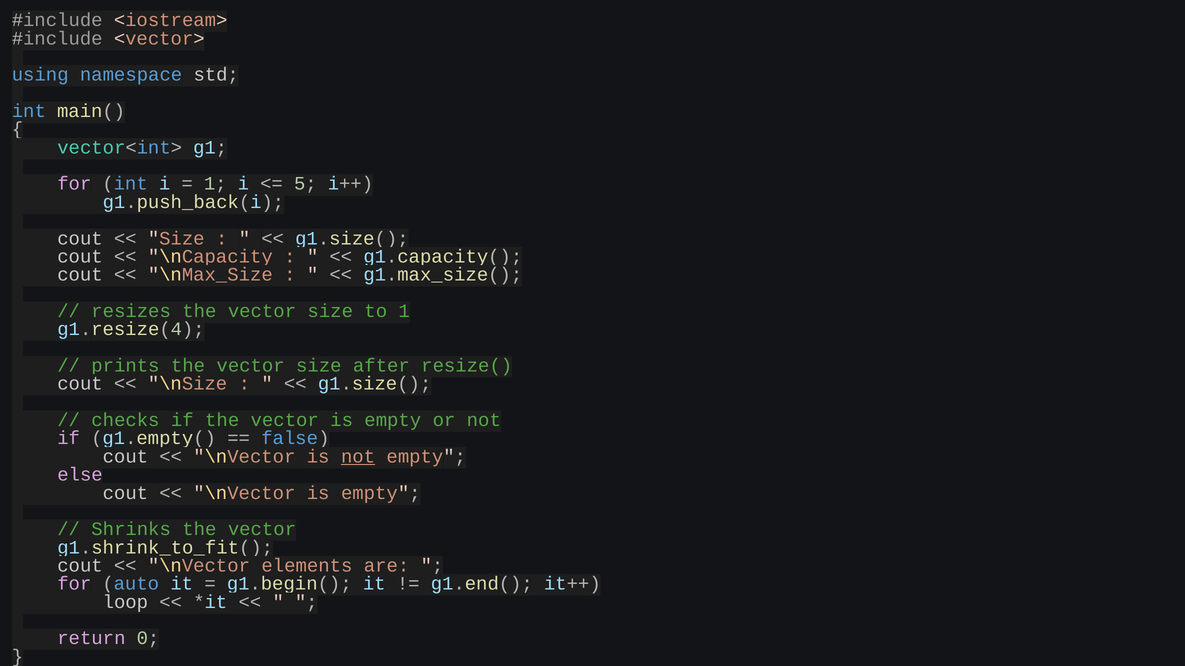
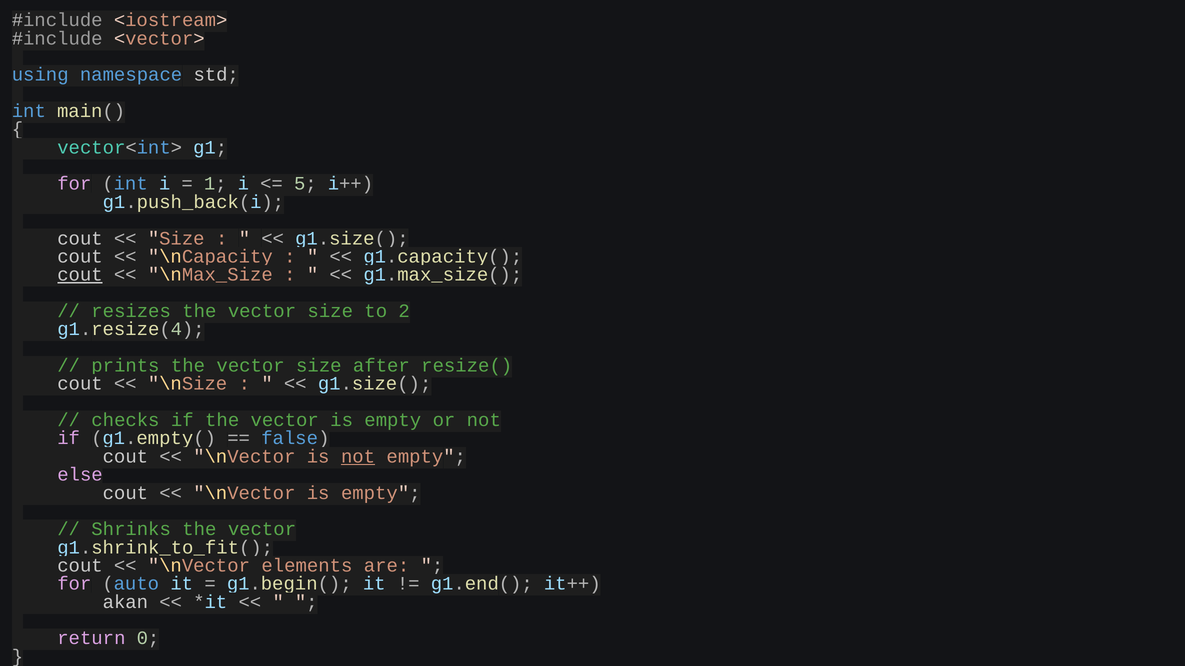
cout at (80, 275) underline: none -> present
to 1: 1 -> 2
loop: loop -> akan
